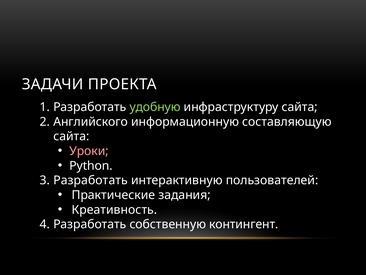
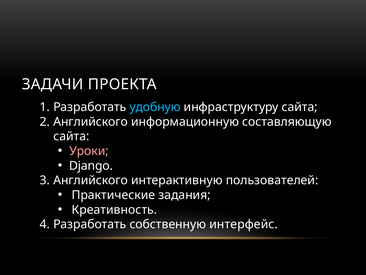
удобную colour: light green -> light blue
Python: Python -> Django
Разработать at (91, 180): Разработать -> Английского
контингент: контингент -> интерфейс
